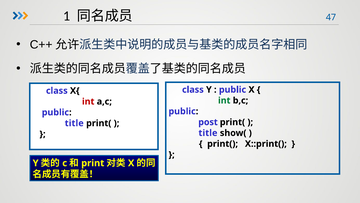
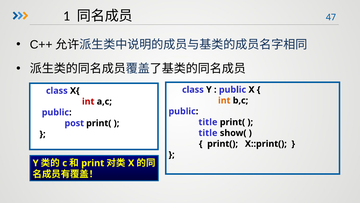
int at (224, 100) colour: green -> orange
post at (208, 122): post -> title
title at (74, 123): title -> post
